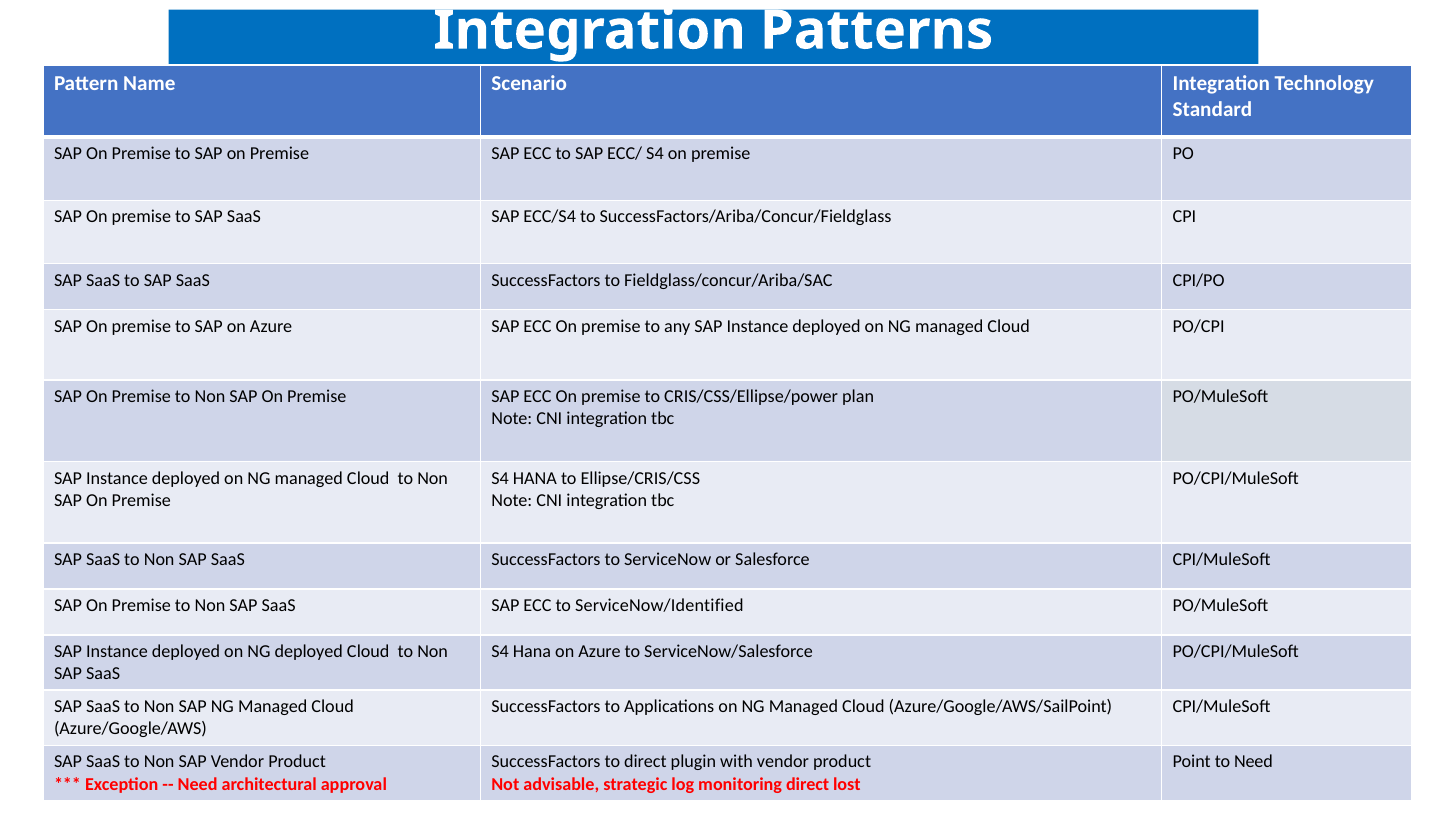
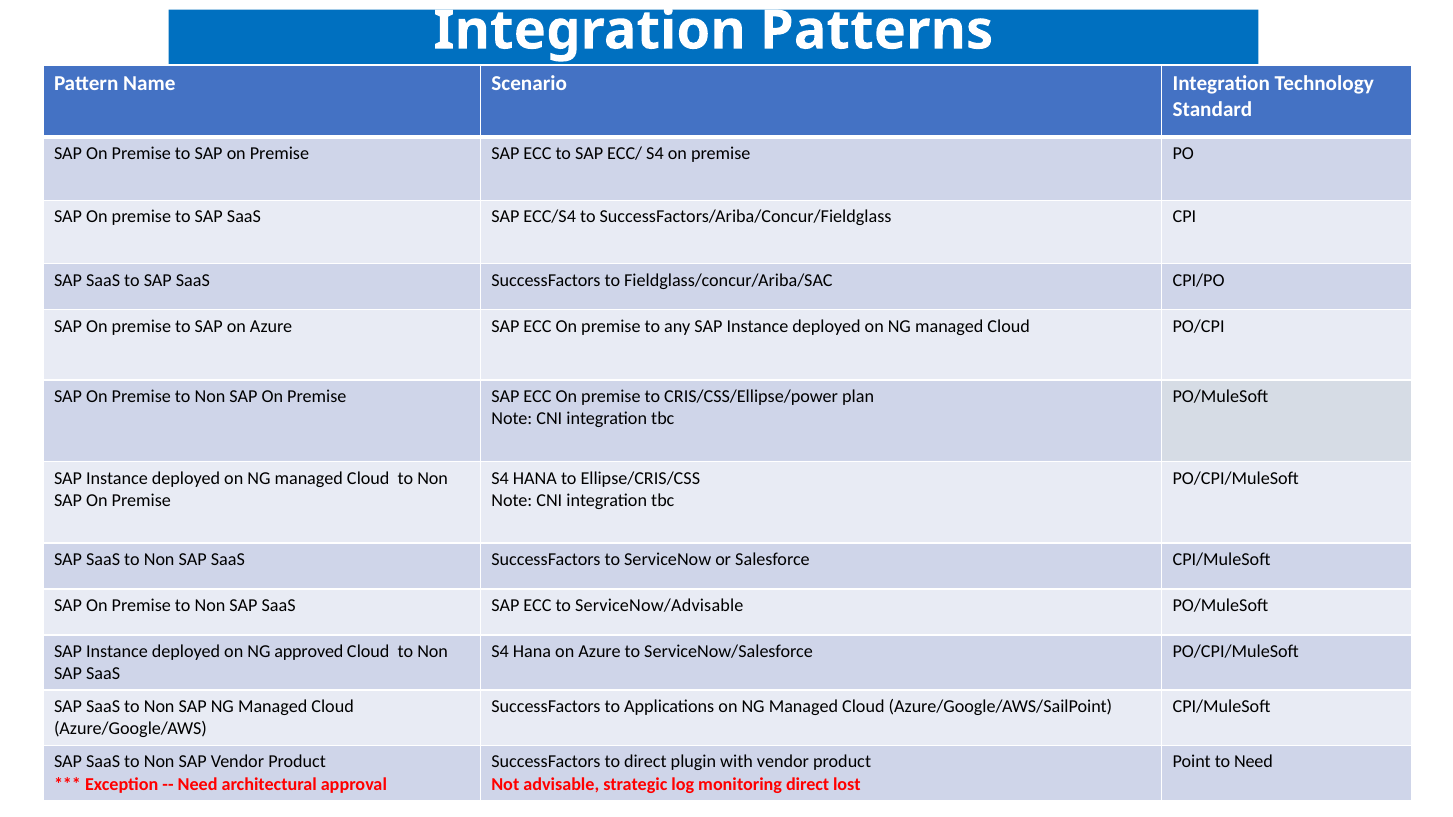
ServiceNow/Identified: ServiceNow/Identified -> ServiceNow/Advisable
NG deployed: deployed -> approved
